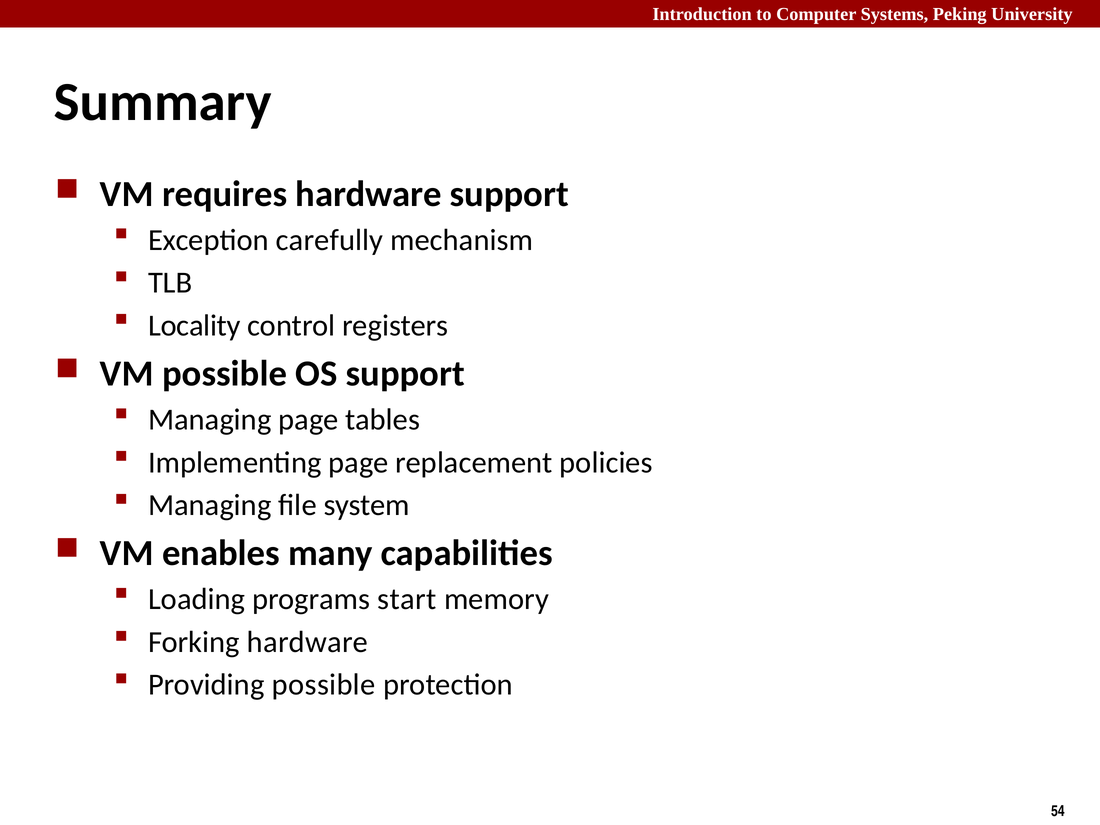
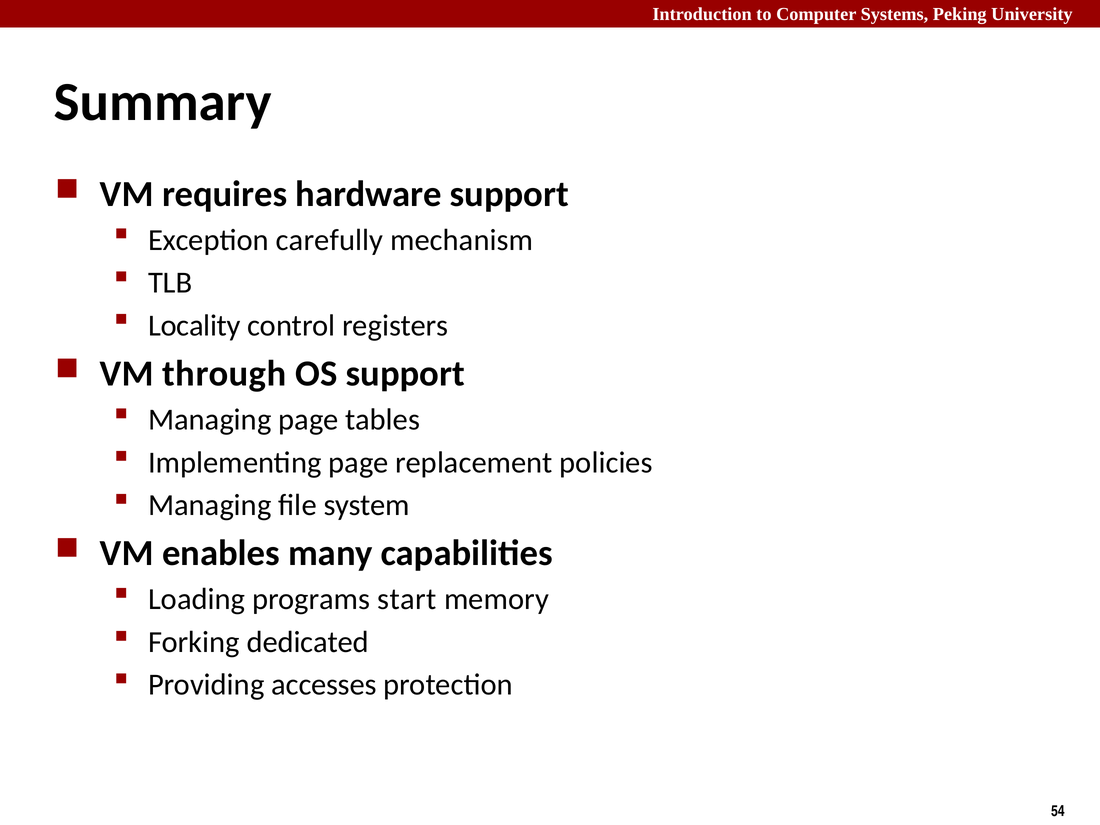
VM possible: possible -> through
Forking hardware: hardware -> dedicated
Providing possible: possible -> accesses
